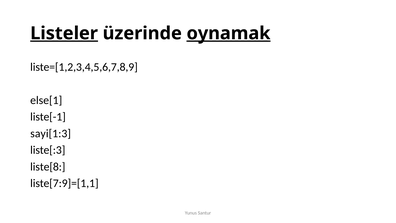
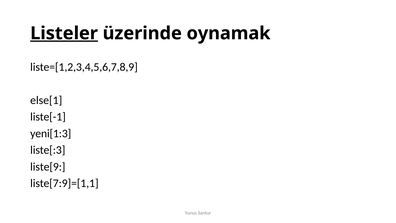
oynamak underline: present -> none
sayi[1:3: sayi[1:3 -> yeni[1:3
liste[8: liste[8 -> liste[9
